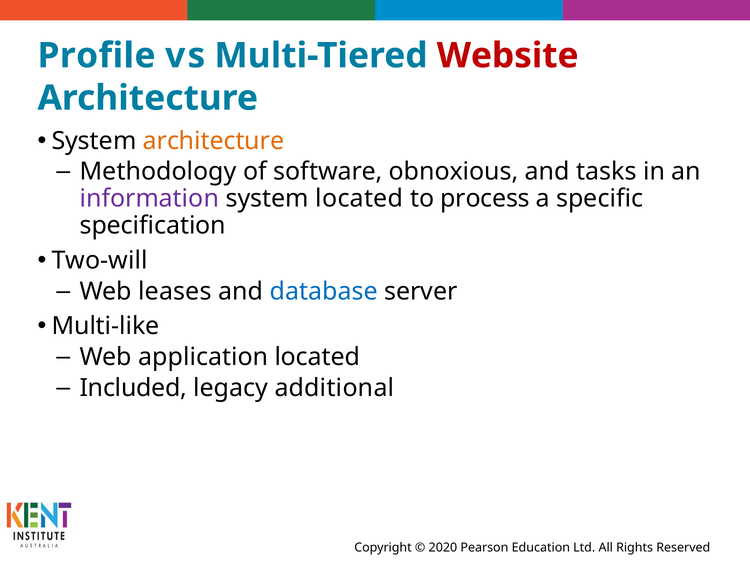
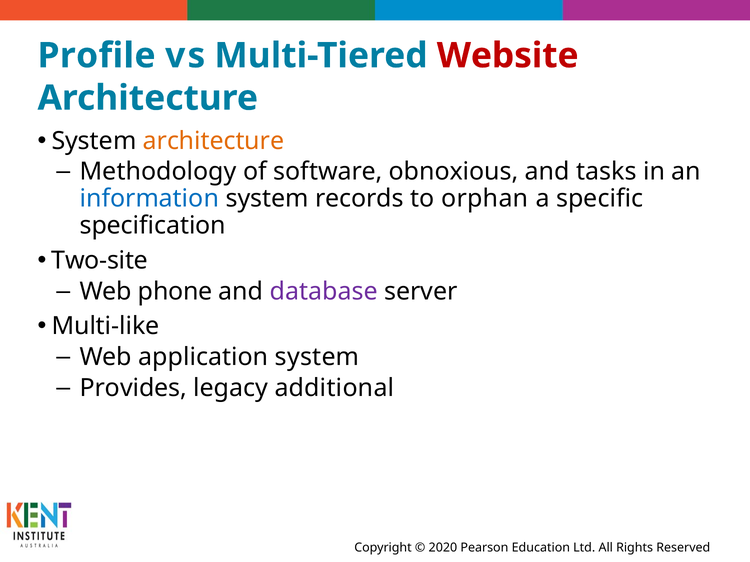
information colour: purple -> blue
system located: located -> records
process: process -> orphan
Two-will: Two-will -> Two-site
leases: leases -> phone
database colour: blue -> purple
application located: located -> system
Included: Included -> Provides
